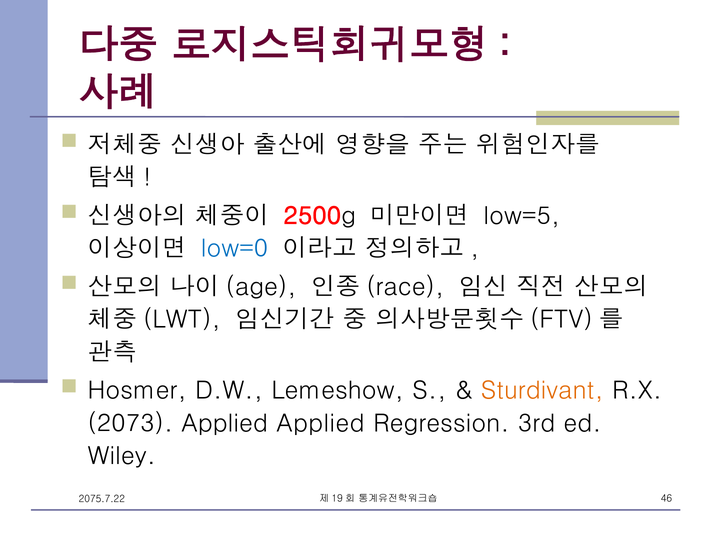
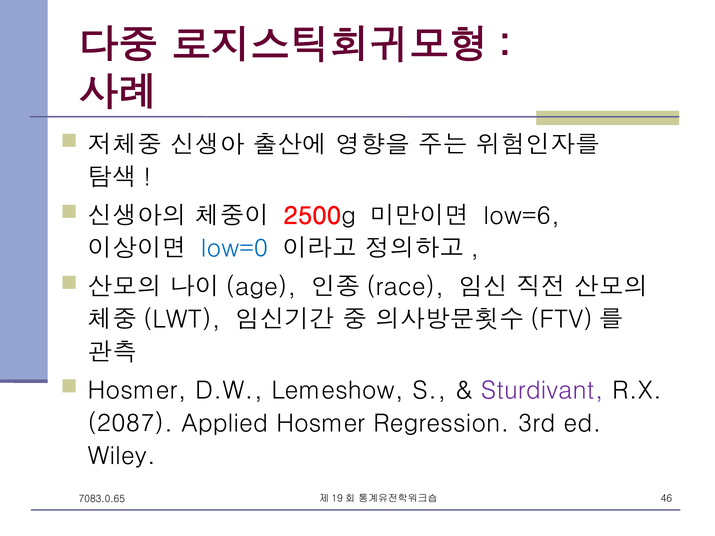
low=5: low=5 -> low=6
Sturdivant colour: orange -> purple
2073: 2073 -> 2087
Applied Applied: Applied -> Hosmer
2075.7.22: 2075.7.22 -> 7083.0.65
